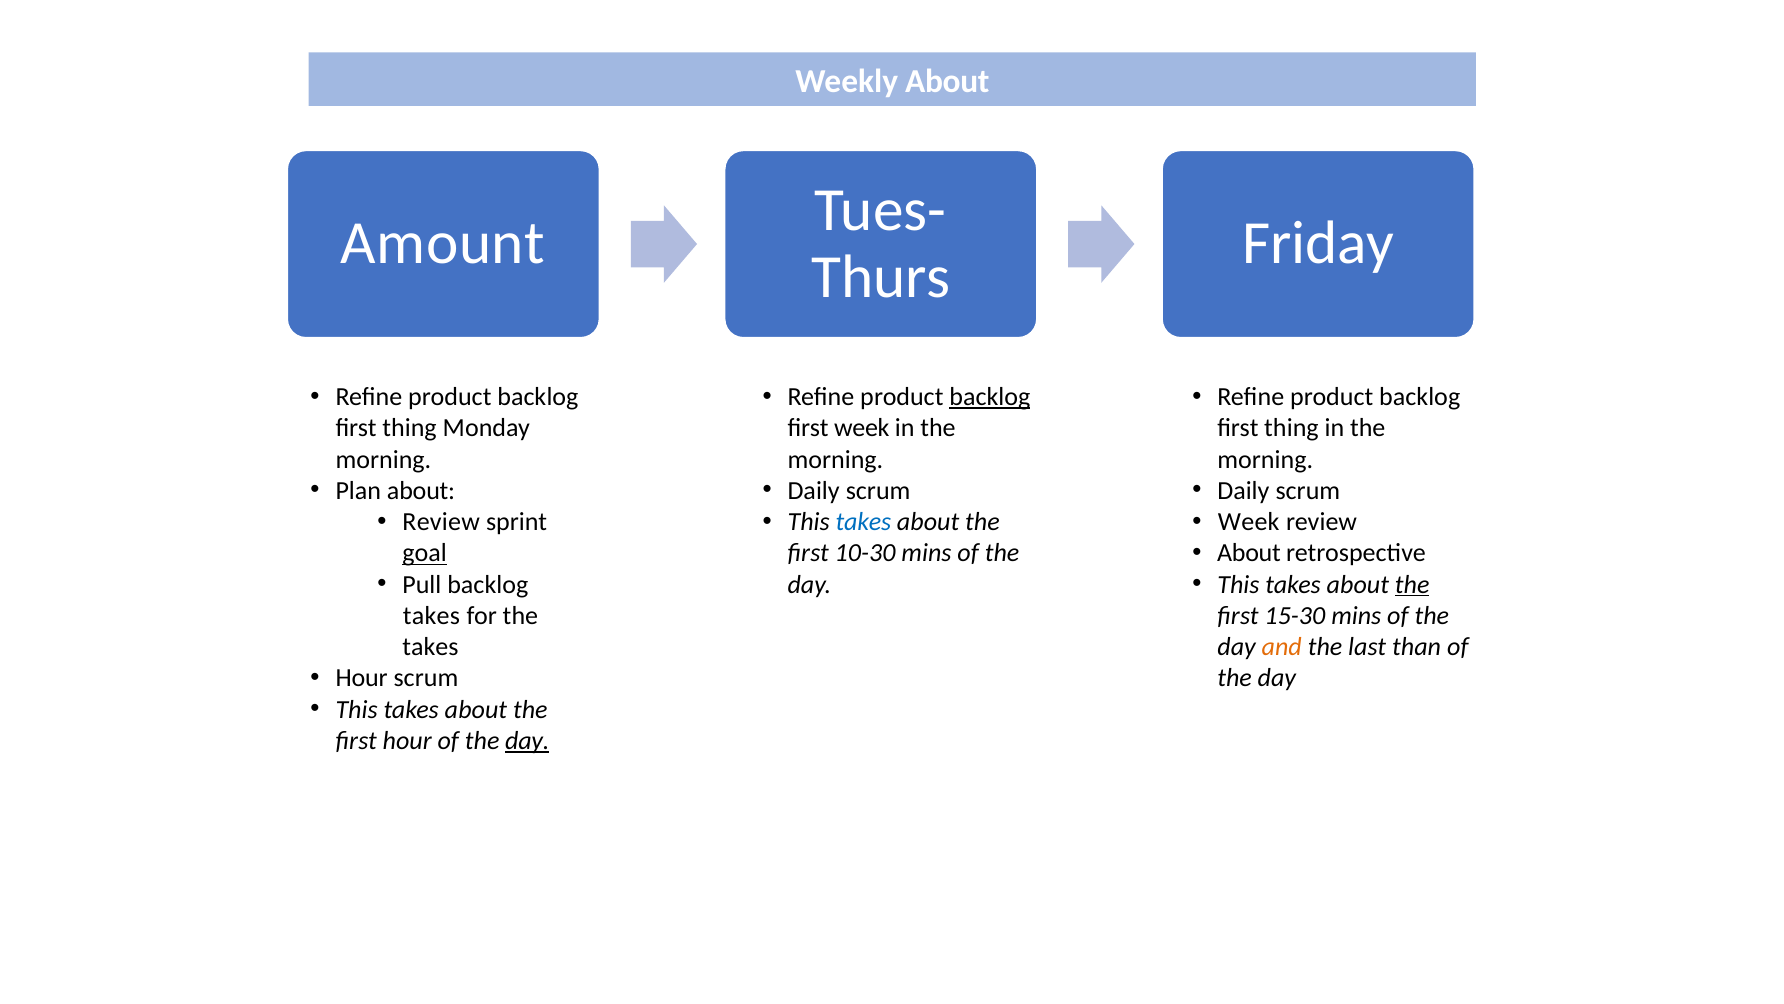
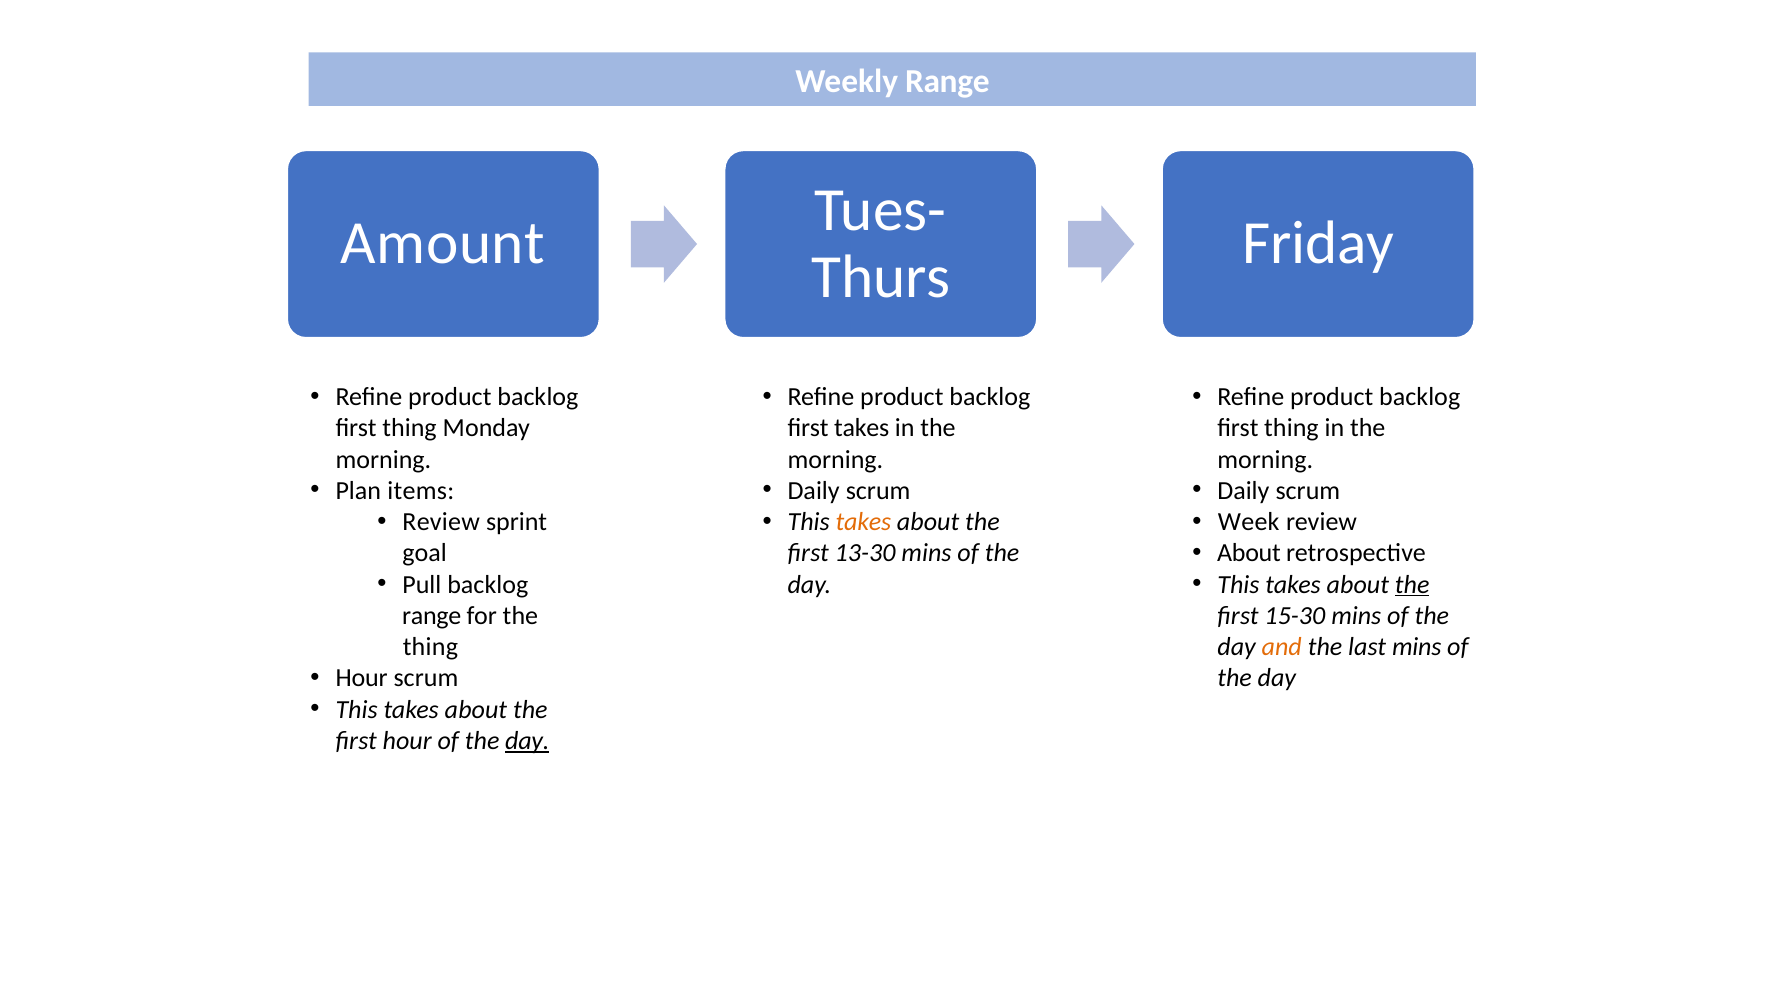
Weekly About: About -> Range
backlog at (990, 397) underline: present -> none
first week: week -> takes
Plan about: about -> items
takes at (863, 522) colour: blue -> orange
goal underline: present -> none
10-30: 10-30 -> 13-30
takes at (431, 615): takes -> range
takes at (431, 647): takes -> thing
last than: than -> mins
